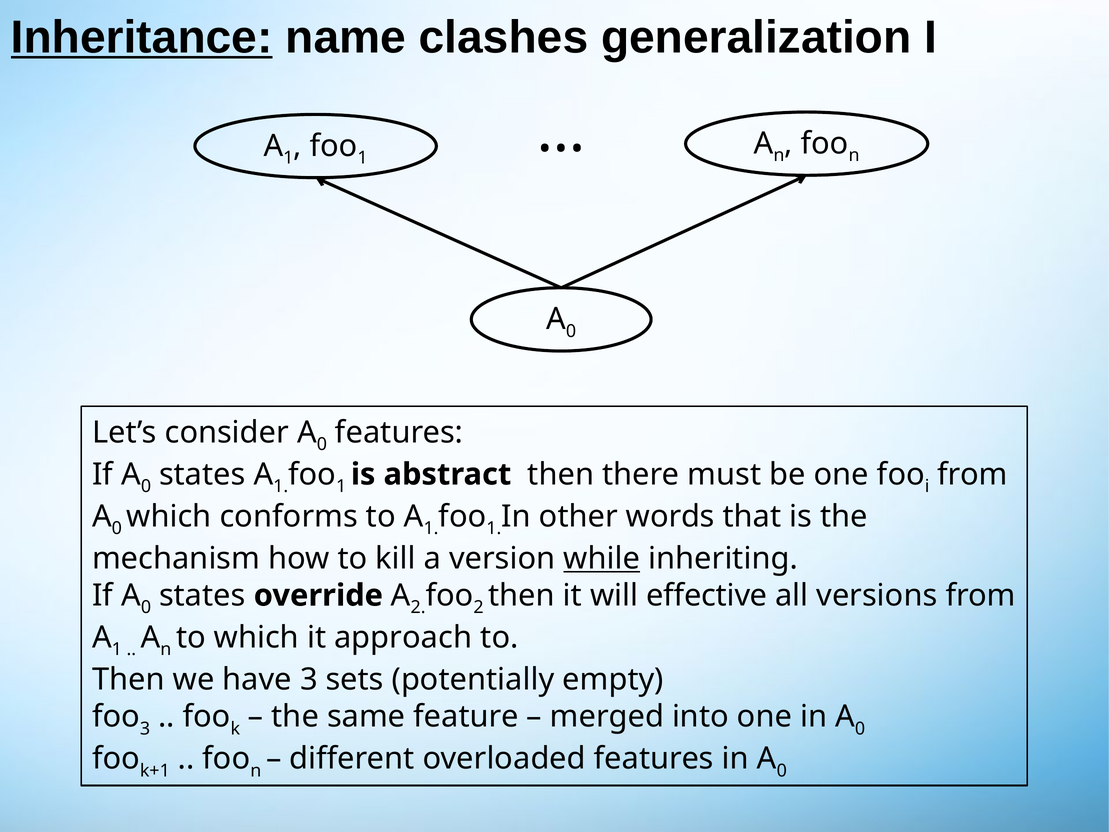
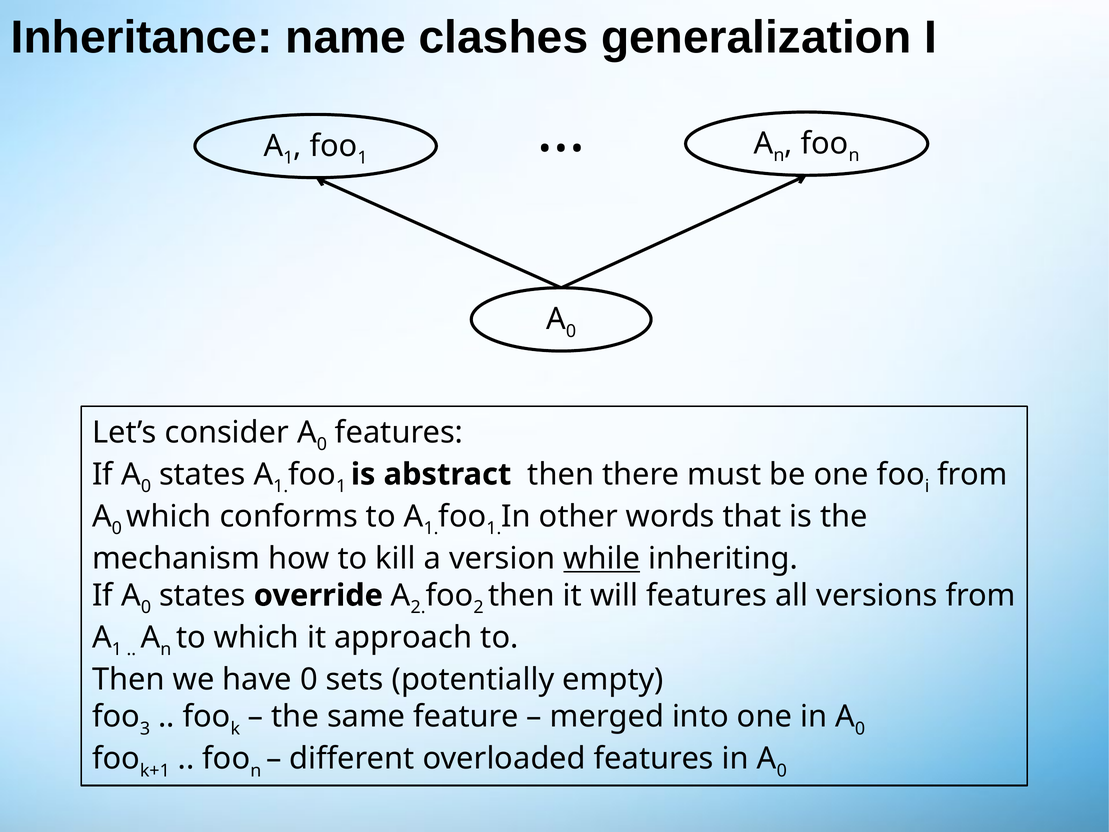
Inheritance underline: present -> none
will effective: effective -> features
have 3: 3 -> 0
